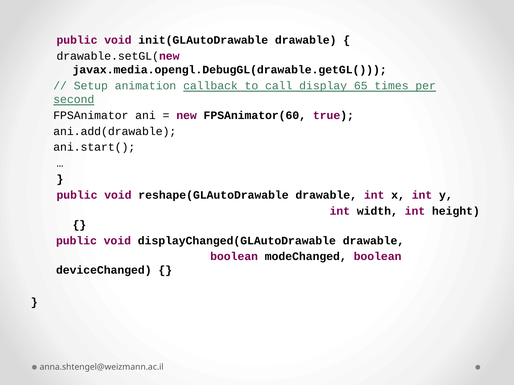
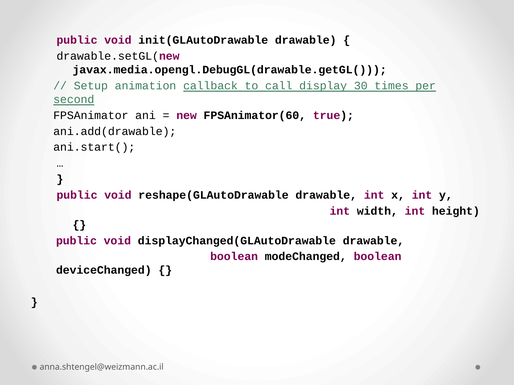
65: 65 -> 30
